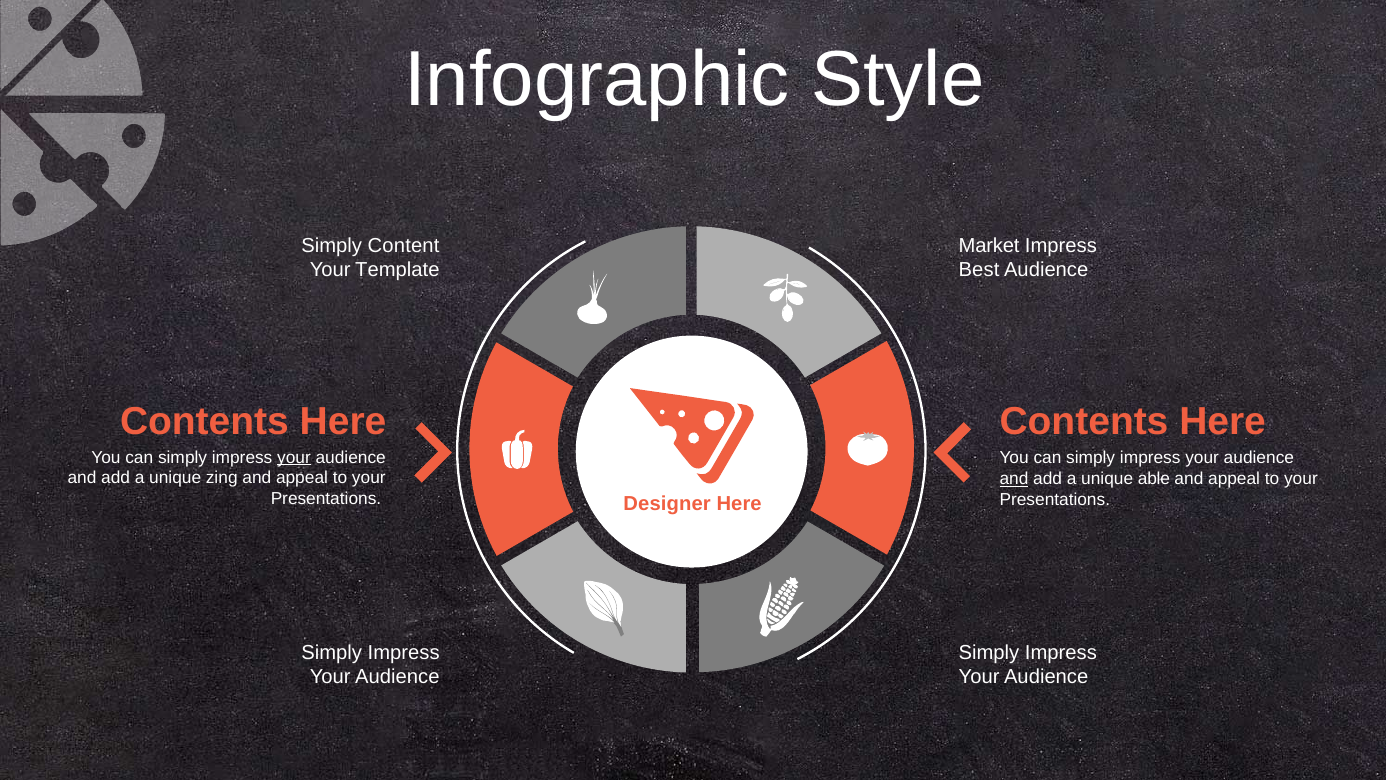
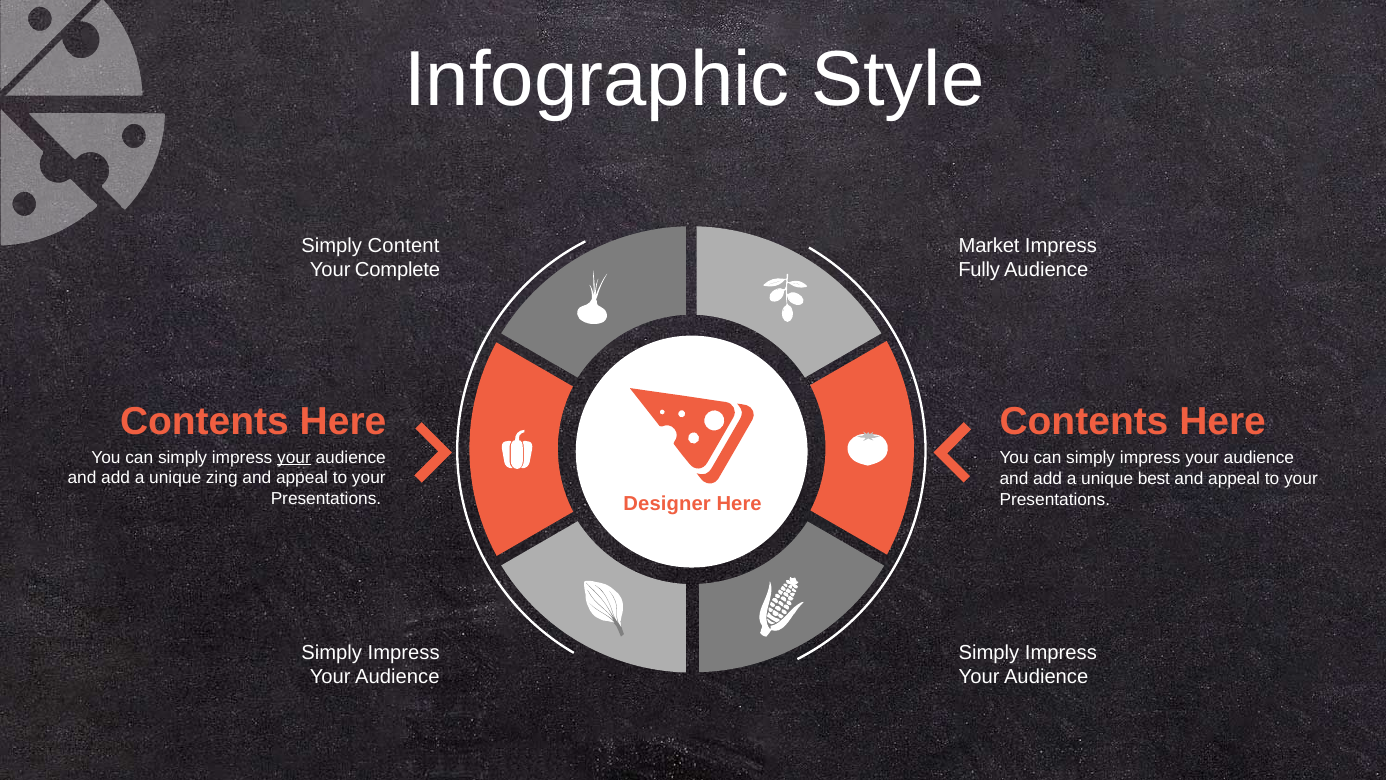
Template: Template -> Complete
Best: Best -> Fully
and at (1014, 478) underline: present -> none
able: able -> best
